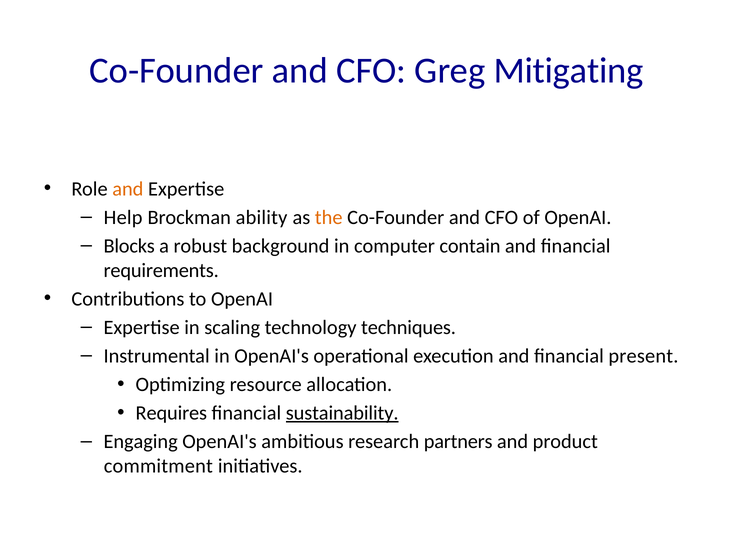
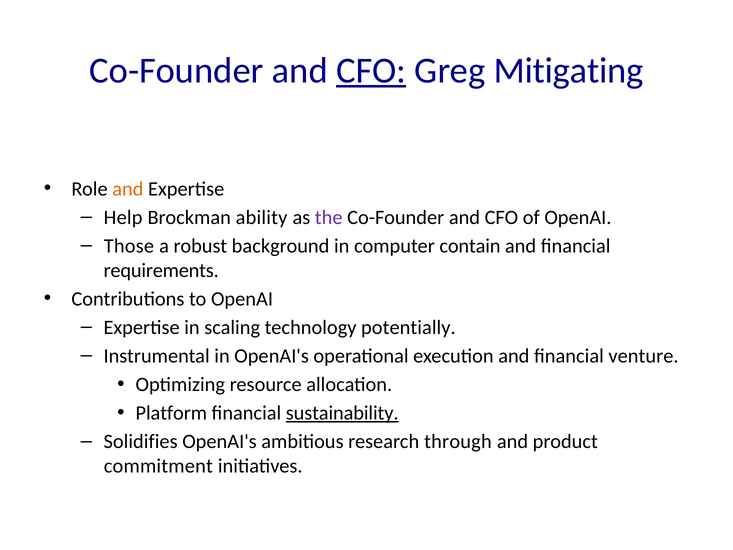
CFO at (371, 70) underline: none -> present
the colour: orange -> purple
Blocks: Blocks -> Those
techniques: techniques -> potentially
present: present -> venture
Requires: Requires -> Platform
Engaging: Engaging -> Solidifies
partners: partners -> through
